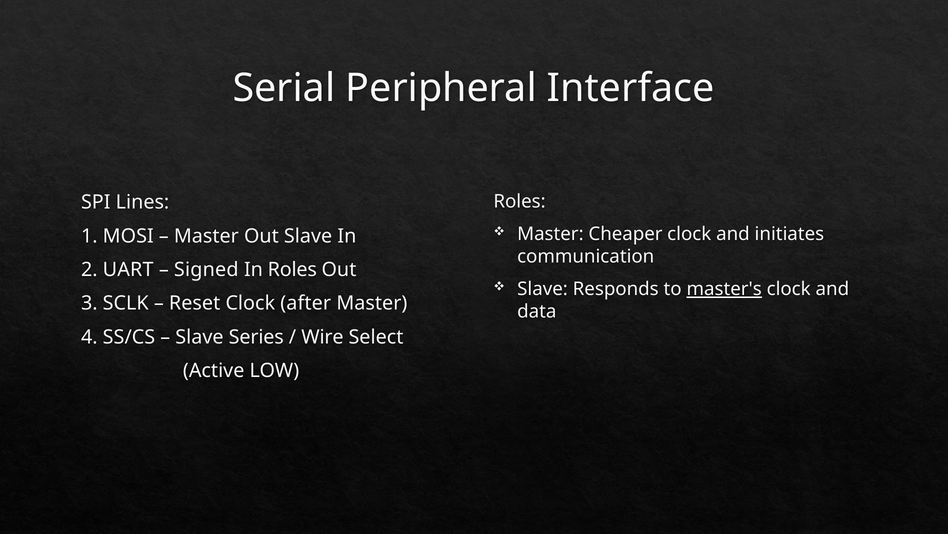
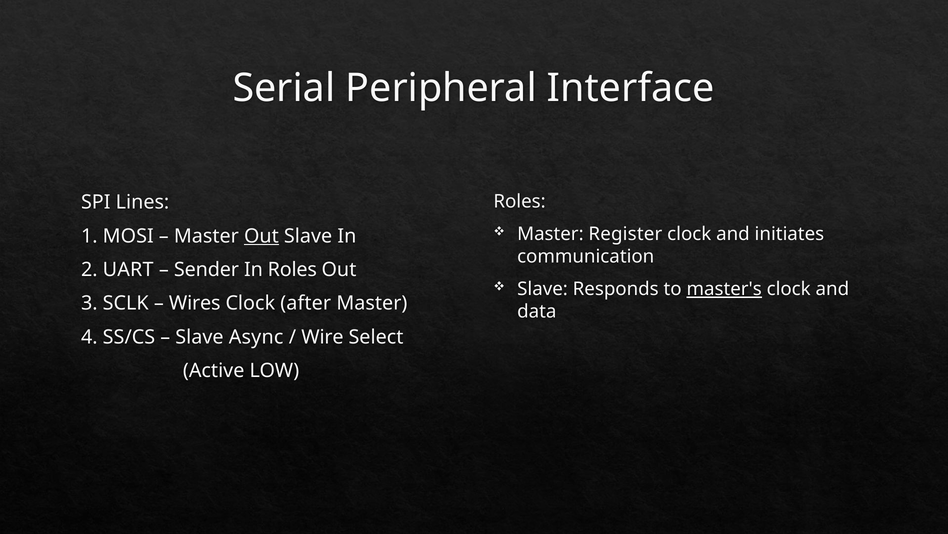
Cheaper: Cheaper -> Register
Out at (261, 236) underline: none -> present
Signed: Signed -> Sender
Reset: Reset -> Wires
Series: Series -> Async
